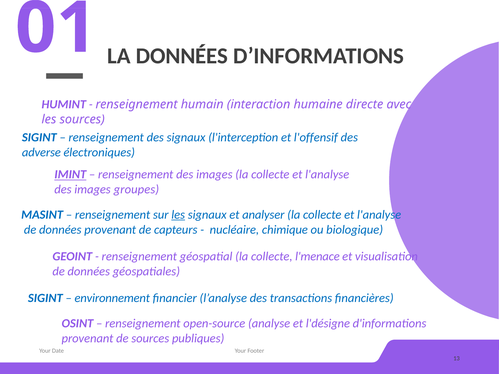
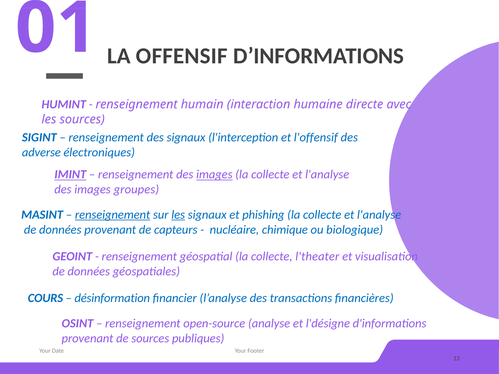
LA DONNÉES: DONNÉES -> OFFENSIF
images at (214, 175) underline: none -> present
renseignement at (113, 215) underline: none -> present
analyser: analyser -> phishing
l'menace: l'menace -> l'theater
SIGINT at (45, 298): SIGINT -> COURS
environnement: environnement -> désinformation
